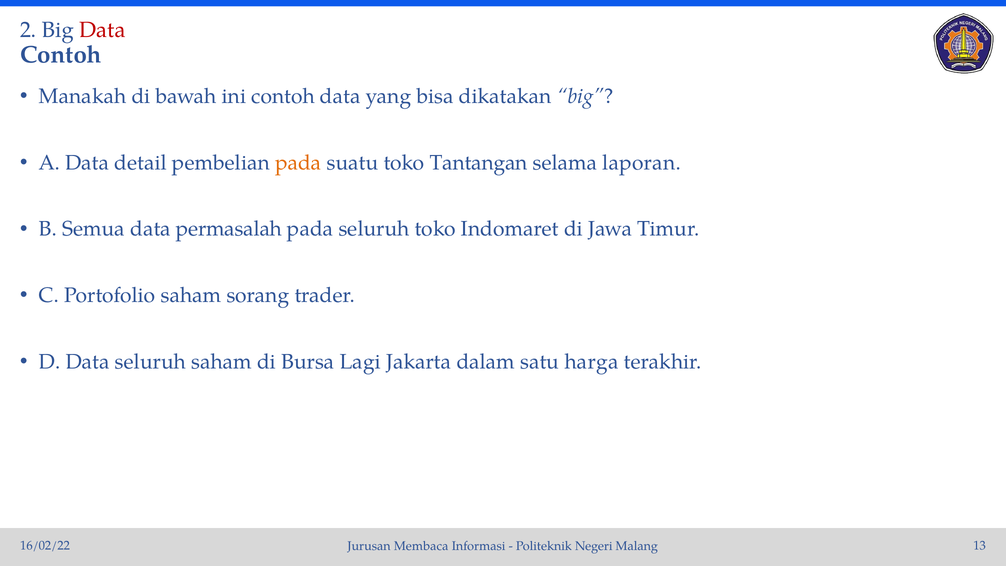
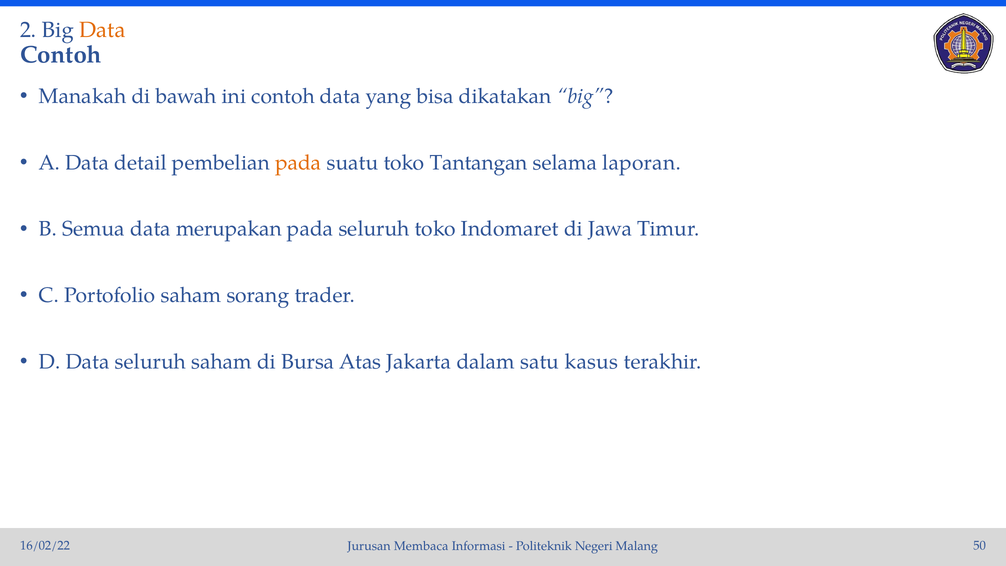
Data at (103, 30) colour: red -> orange
permasalah: permasalah -> merupakan
Lagi: Lagi -> Atas
harga: harga -> kasus
13: 13 -> 50
